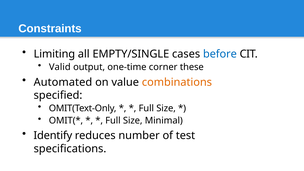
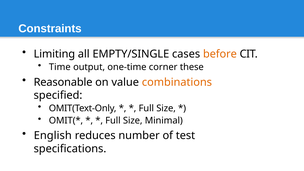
before colour: blue -> orange
Valid: Valid -> Time
Automated: Automated -> Reasonable
Identify: Identify -> English
